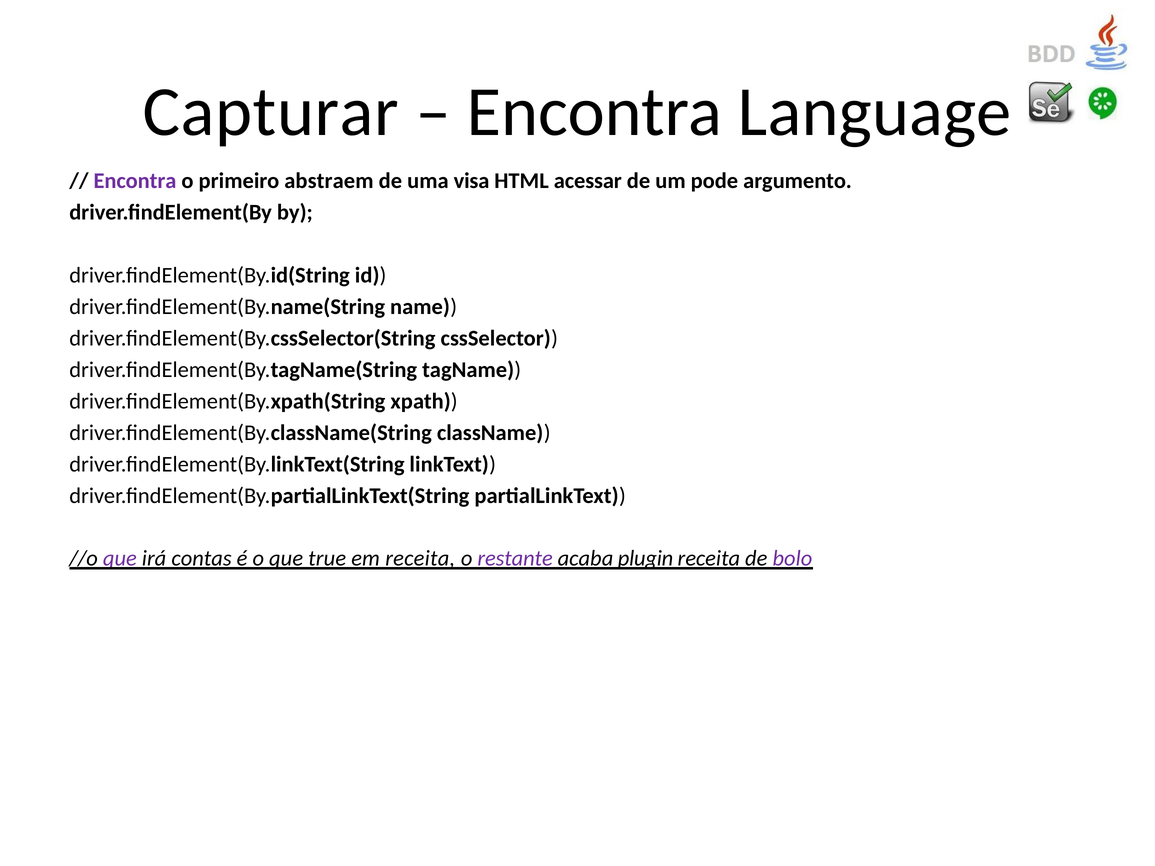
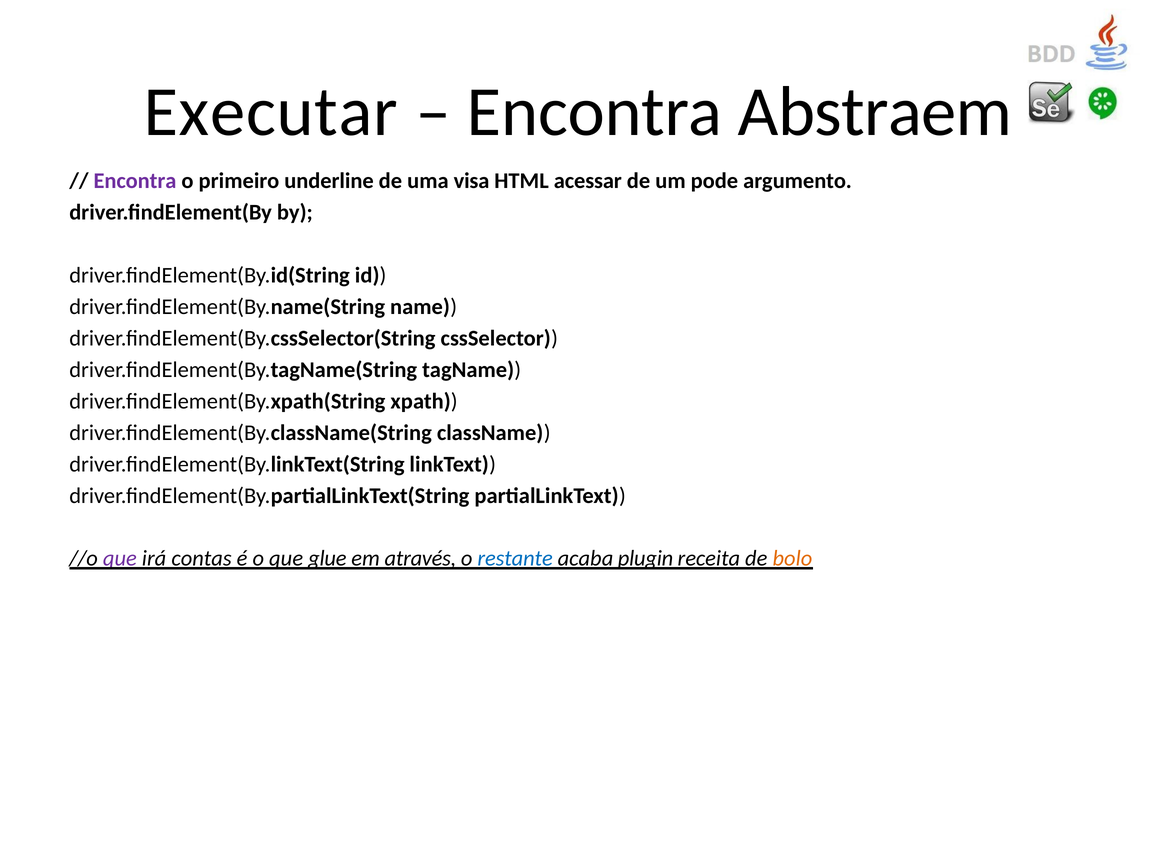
Capturar: Capturar -> Executar
Language: Language -> Abstraem
abstraem: abstraem -> underline
true: true -> glue
em receita: receita -> através
restante colour: purple -> blue
bolo colour: purple -> orange
